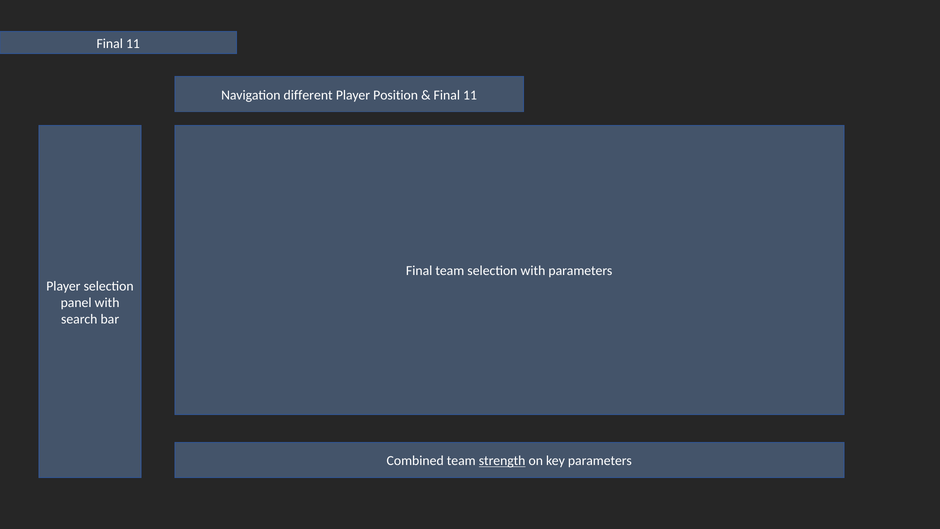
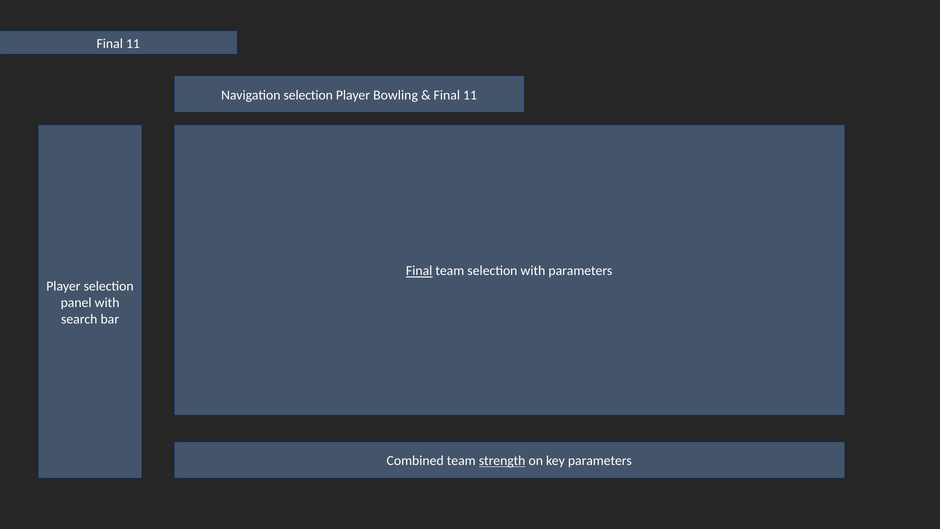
Navigation different: different -> selection
Position: Position -> Bowling
Final at (419, 271) underline: none -> present
